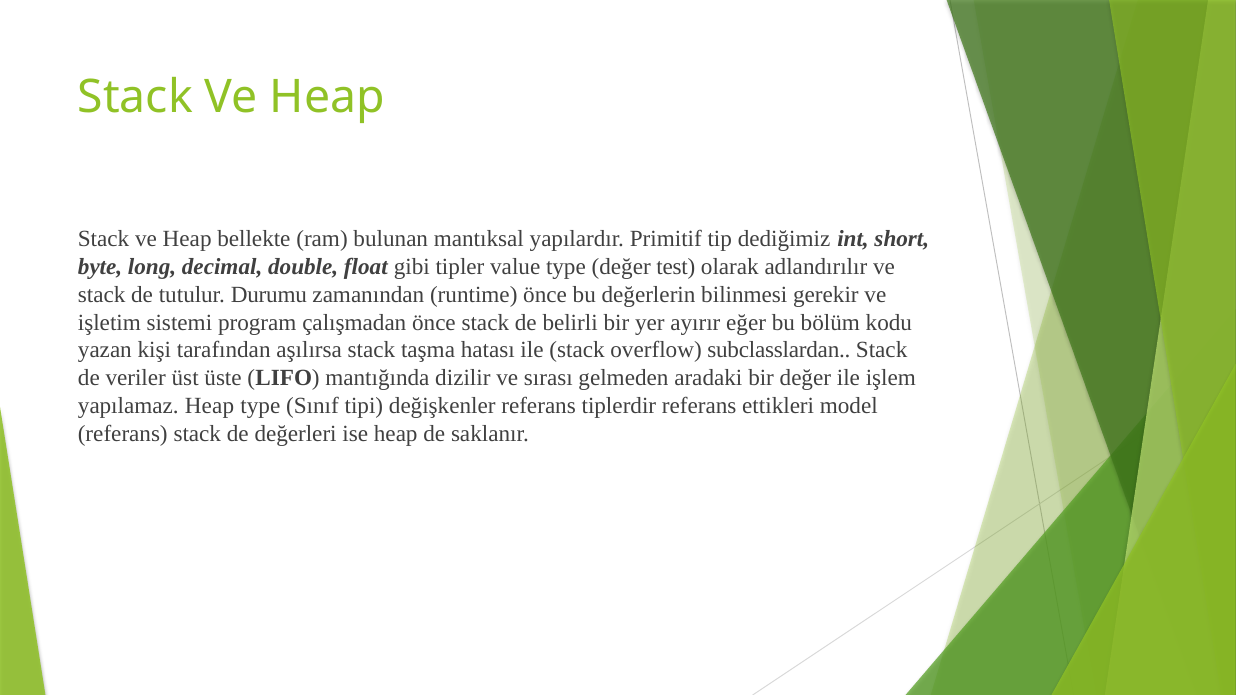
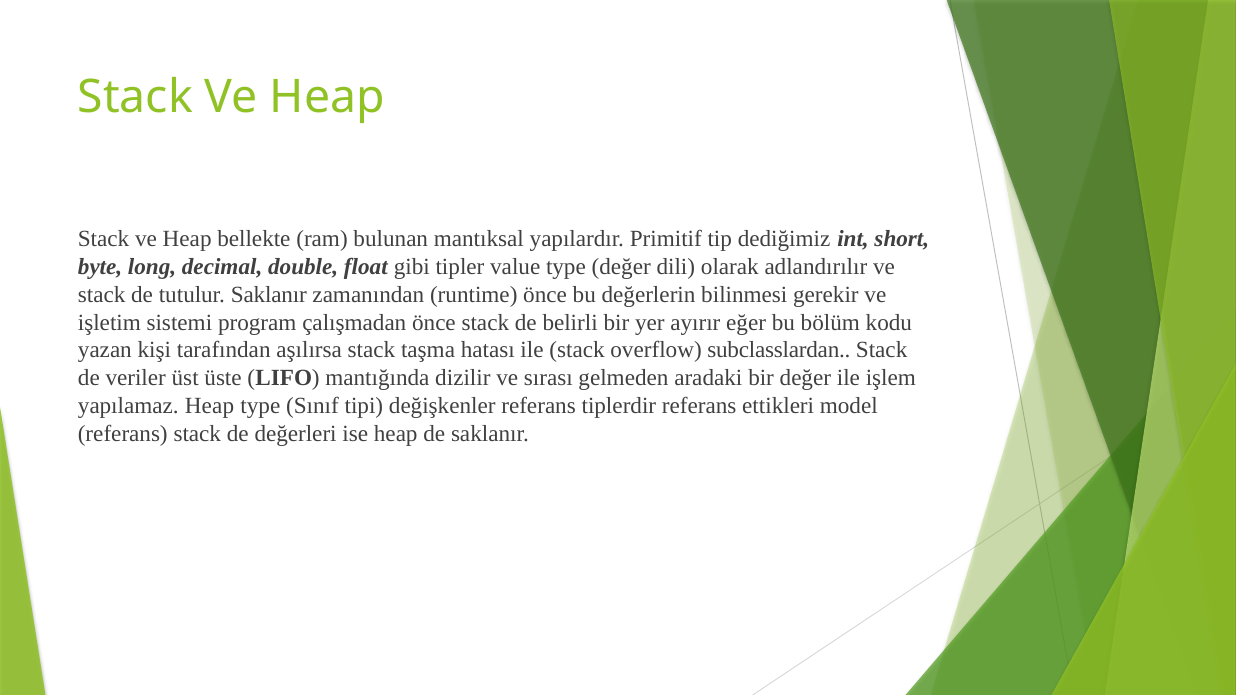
test: test -> dili
tutulur Durumu: Durumu -> Saklanır
